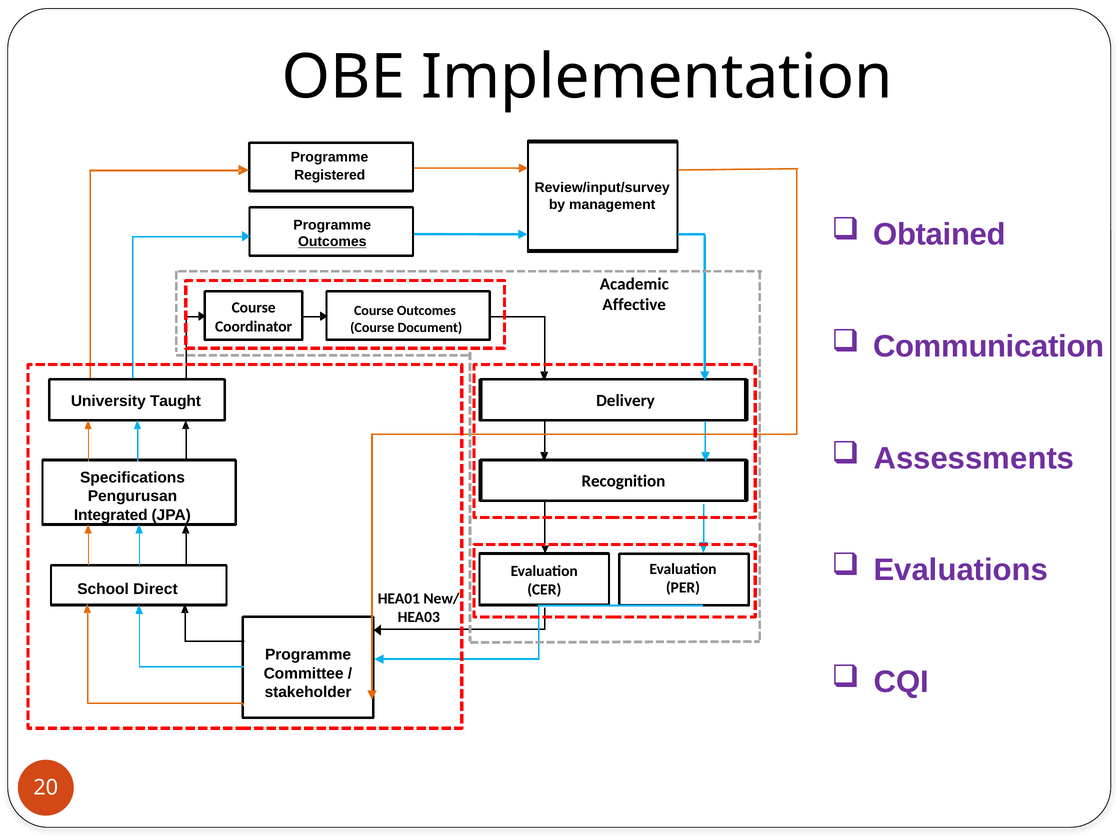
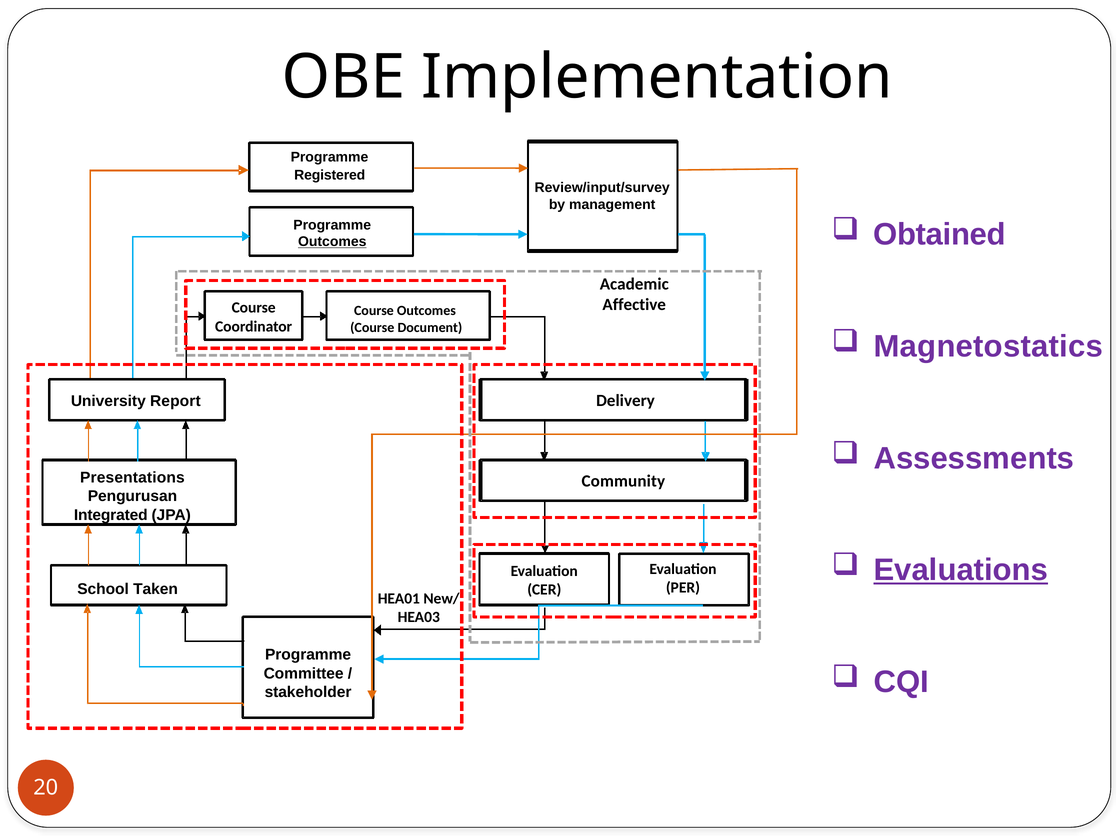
Communication: Communication -> Magnetostatics
Taught: Taught -> Report
Specifications: Specifications -> Presentations
Recognition: Recognition -> Community
Evaluations underline: none -> present
Direct: Direct -> Taken
